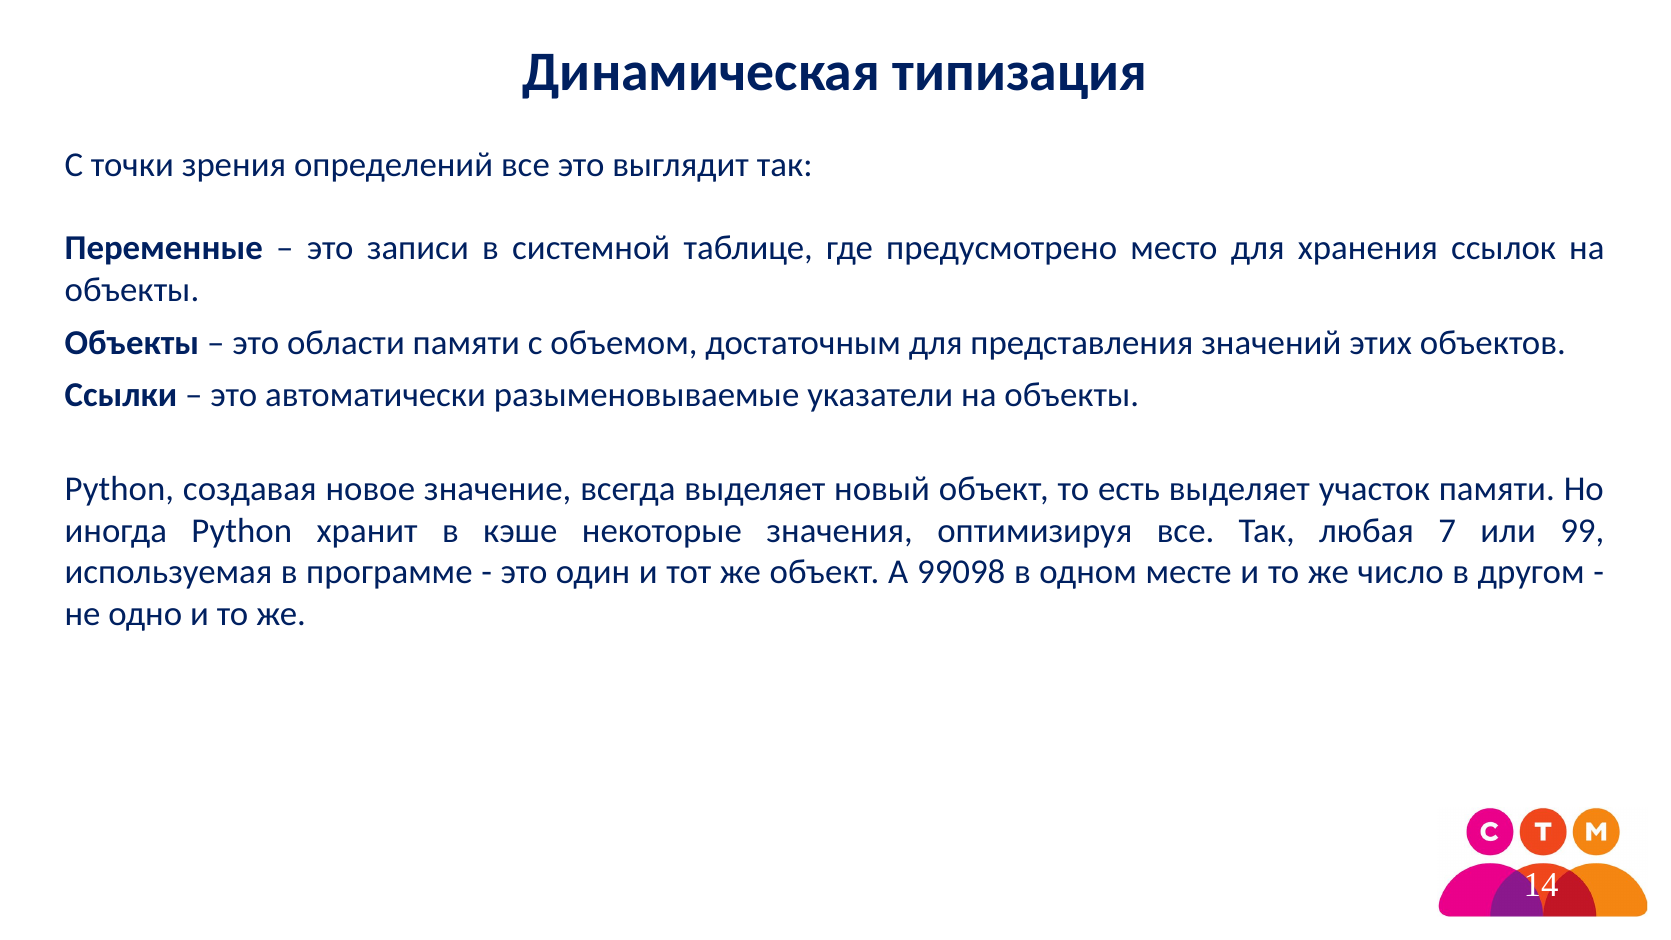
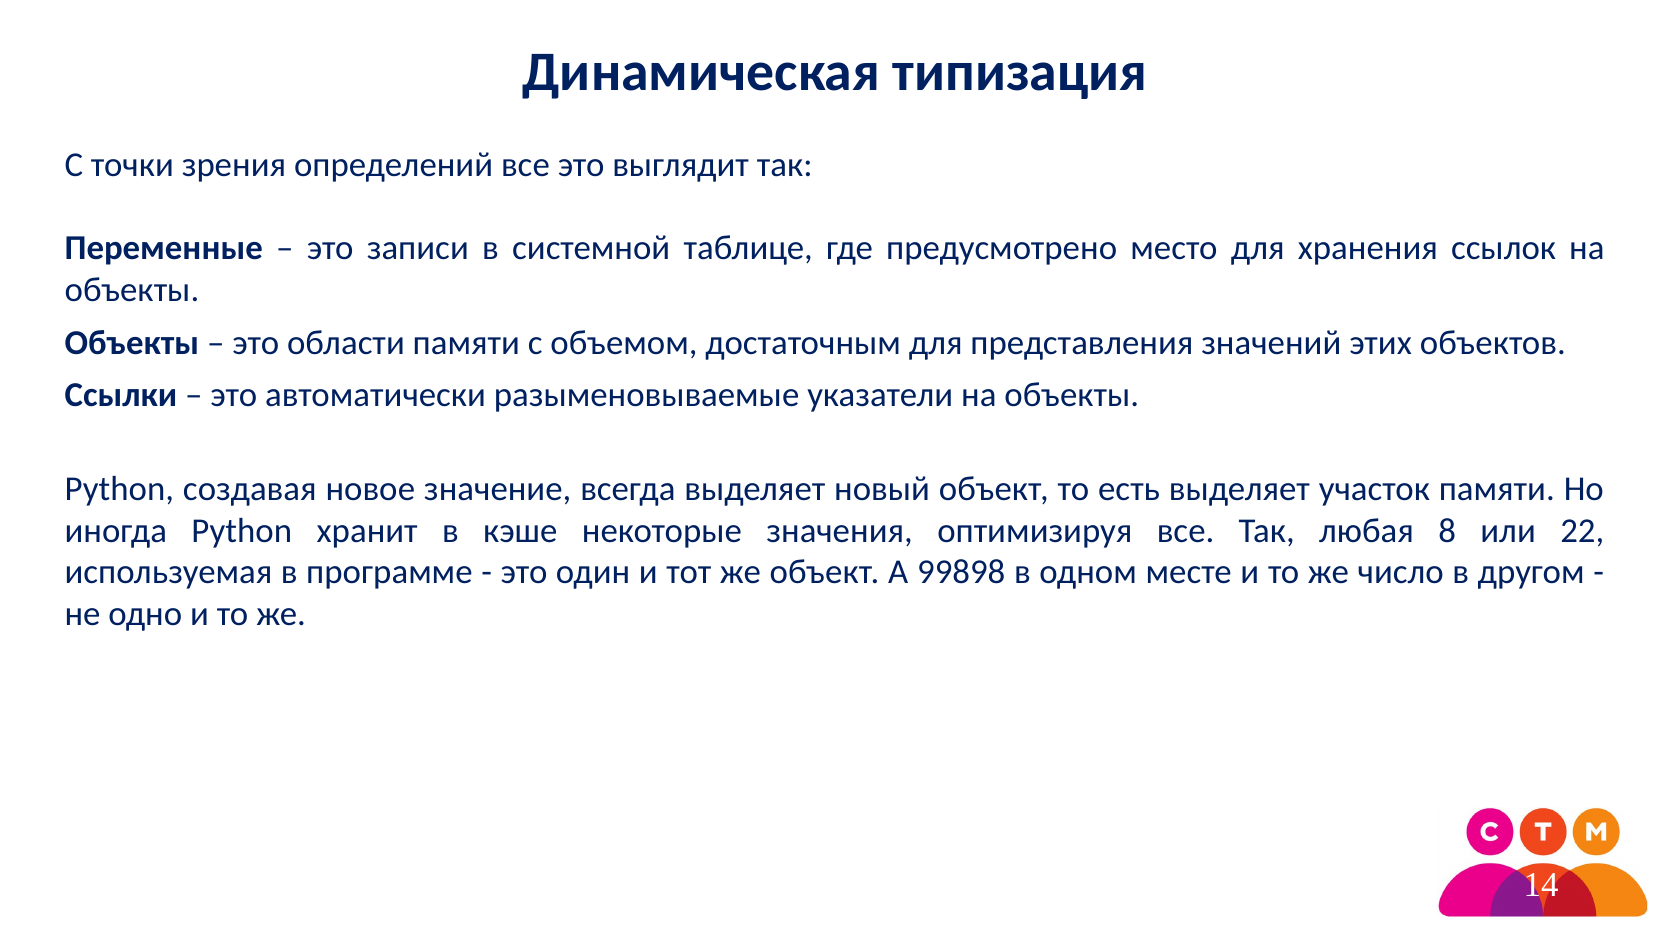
7: 7 -> 8
99: 99 -> 22
99098: 99098 -> 99898
